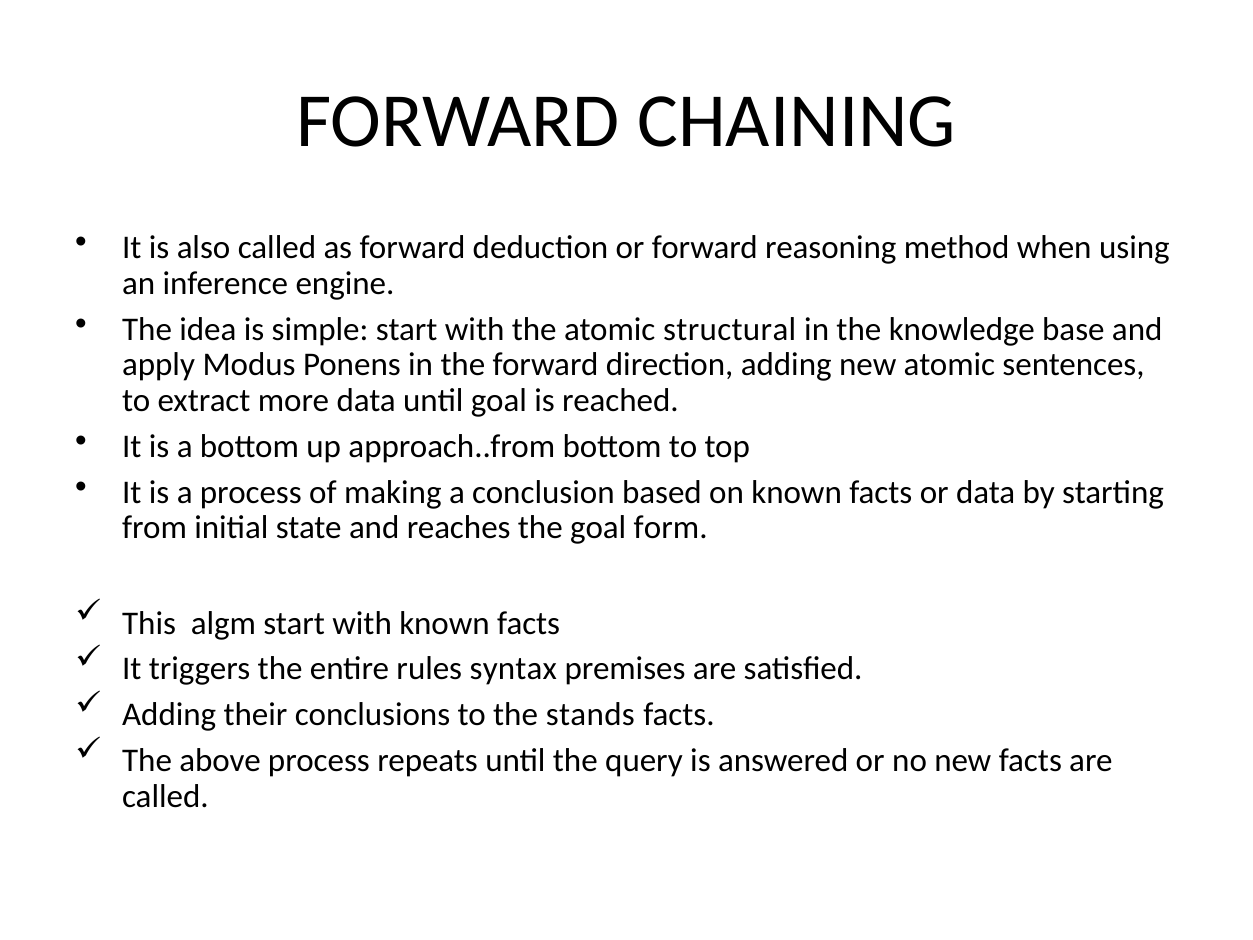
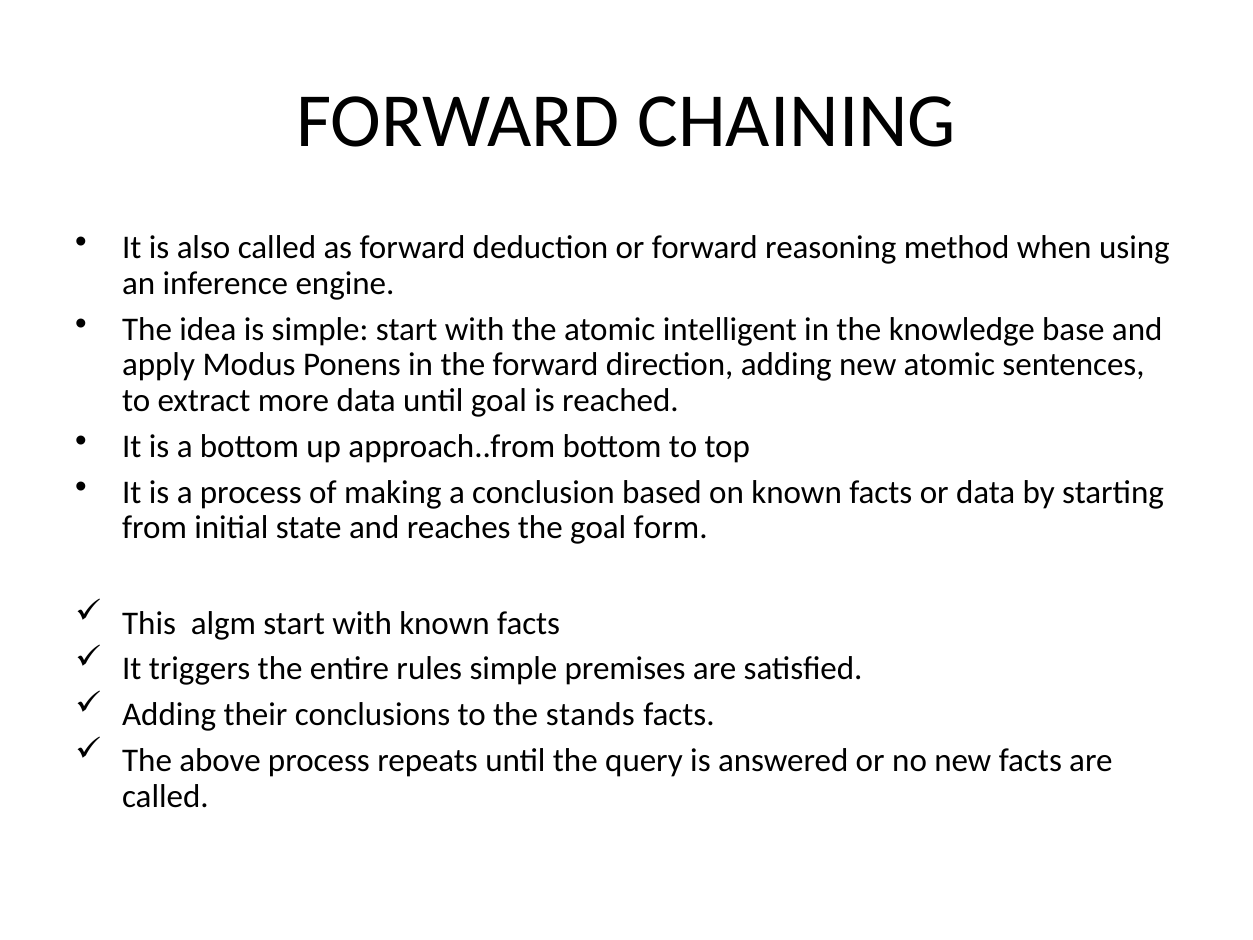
structural: structural -> intelligent
rules syntax: syntax -> simple
